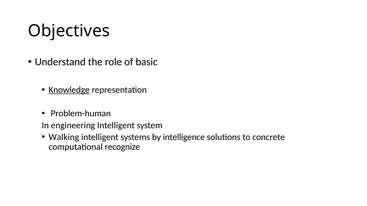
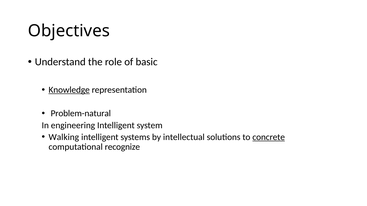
Problem-human: Problem-human -> Problem-natural
intelligence: intelligence -> intellectual
concrete underline: none -> present
